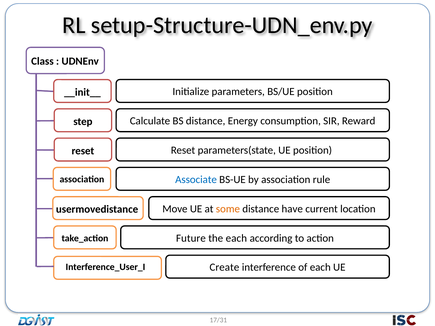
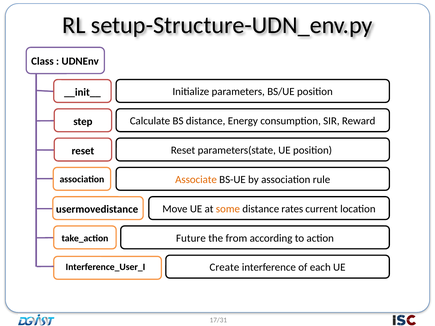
Associate colour: blue -> orange
have: have -> rates
the each: each -> from
